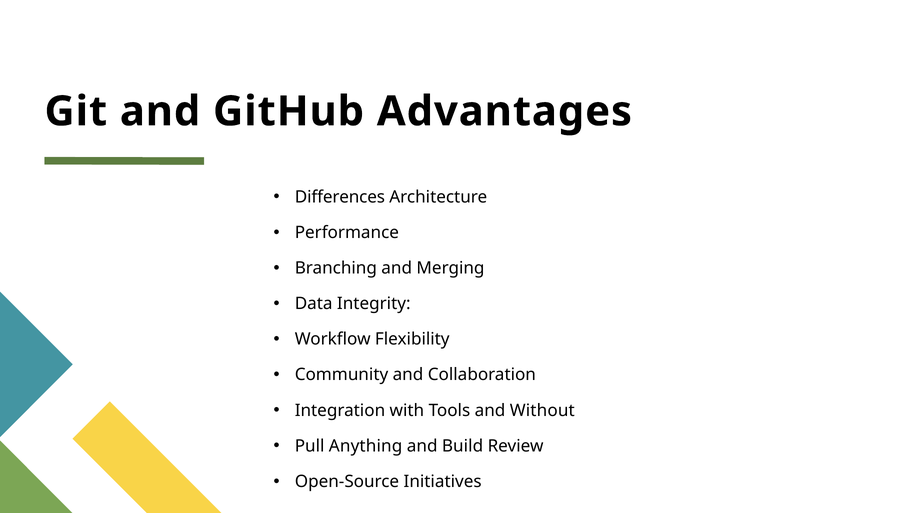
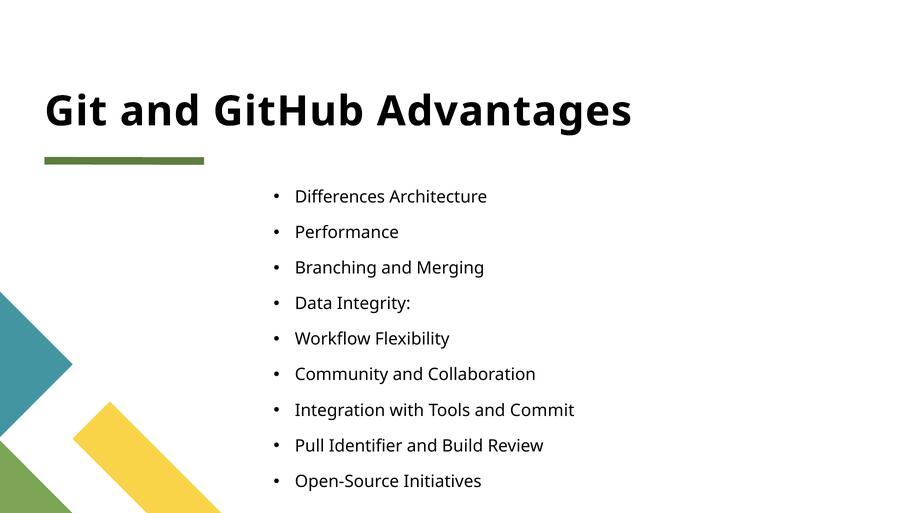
Without: Without -> Commit
Anything: Anything -> Identifier
